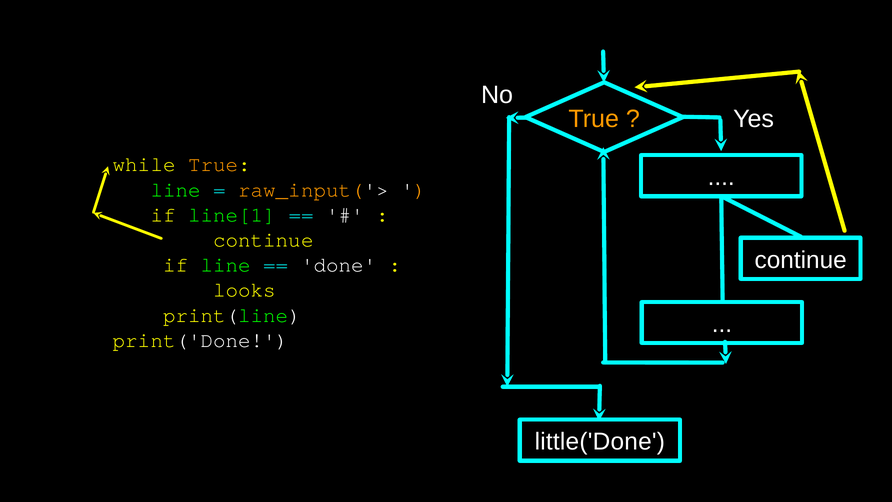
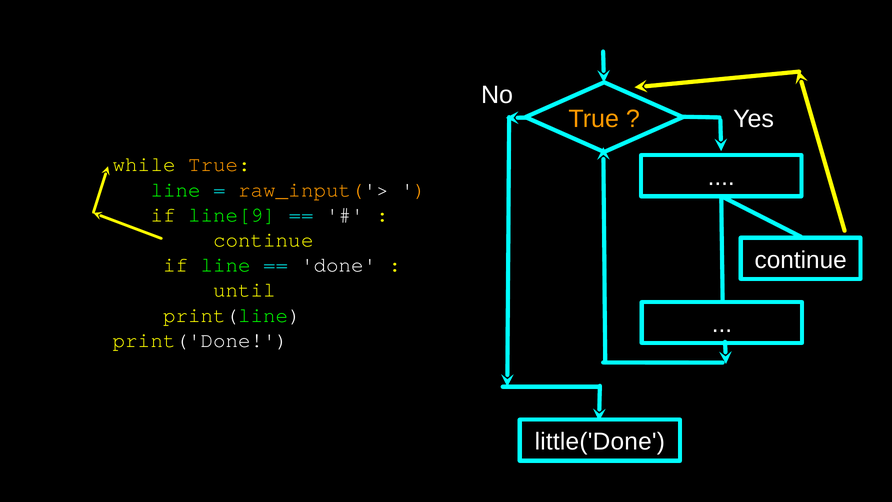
line[1: line[1 -> line[9
looks: looks -> until
